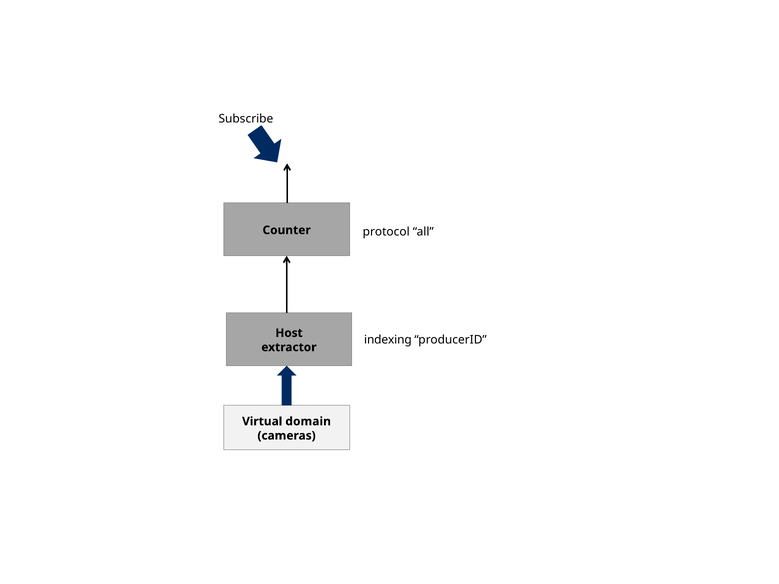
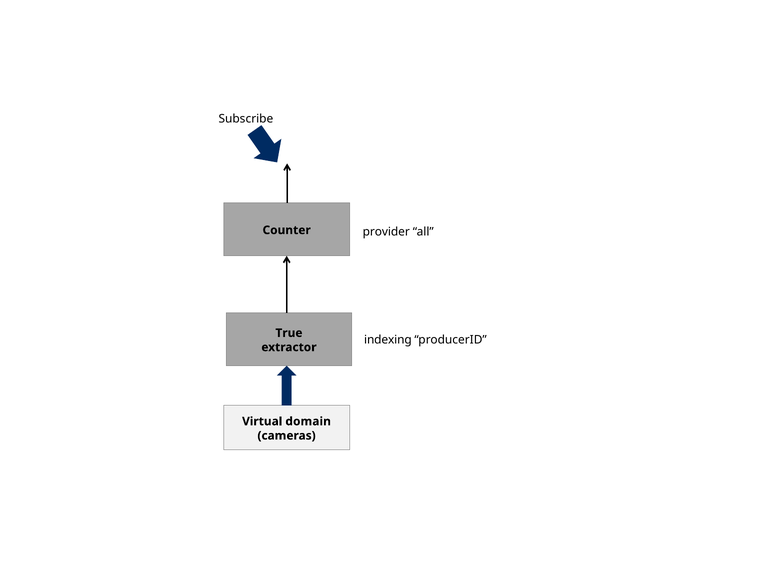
protocol: protocol -> provider
Host: Host -> True
